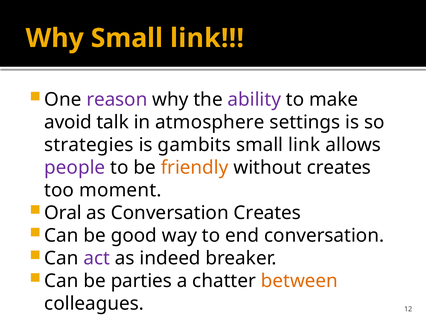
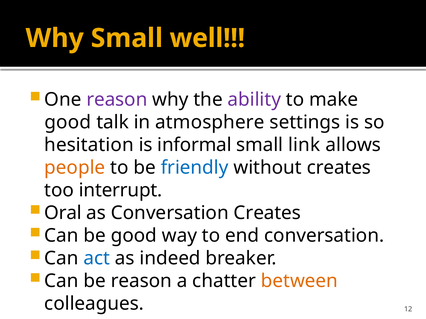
Why Small link: link -> well
avoid at (68, 122): avoid -> good
strategies: strategies -> hesitation
gambits: gambits -> informal
people colour: purple -> orange
friendly colour: orange -> blue
moment: moment -> interrupt
act colour: purple -> blue
be parties: parties -> reason
